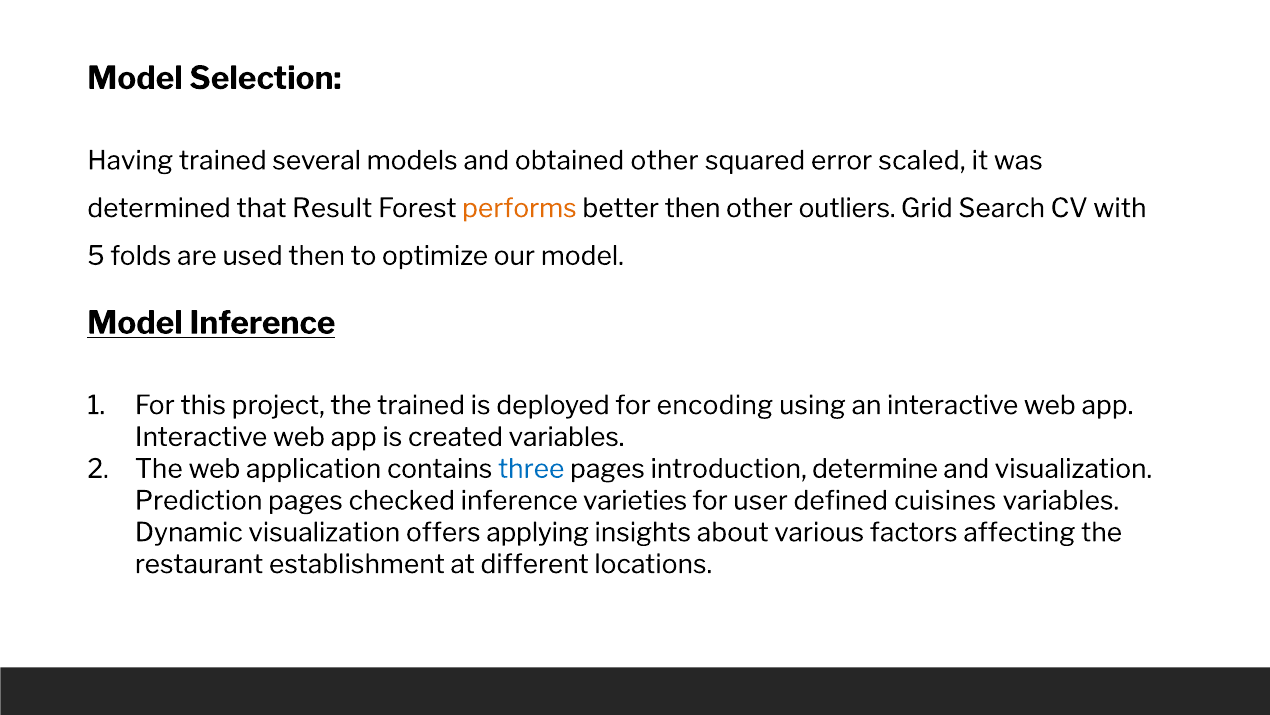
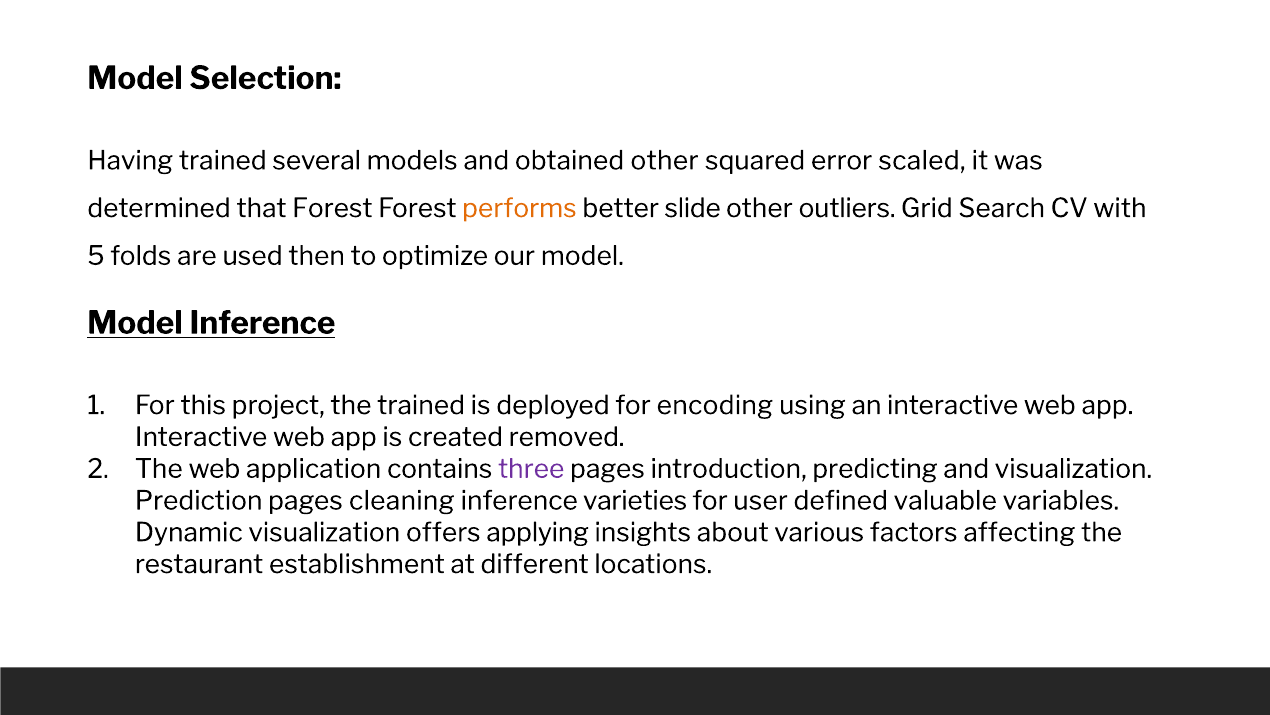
that Result: Result -> Forest
better then: then -> slide
created variables: variables -> removed
three colour: blue -> purple
determine: determine -> predicting
checked: checked -> cleaning
cuisines: cuisines -> valuable
